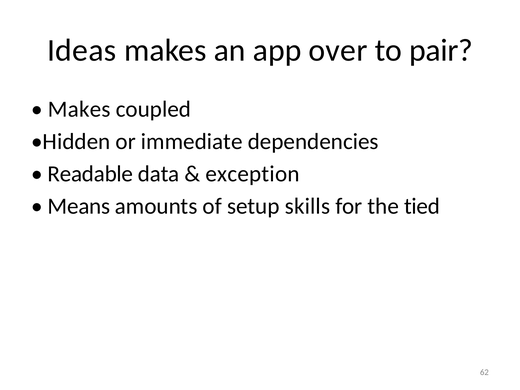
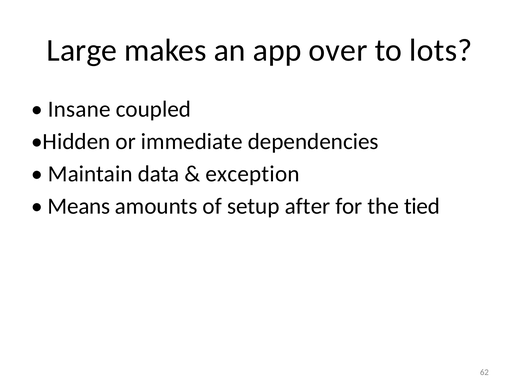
Ideas: Ideas -> Large
pair: pair -> lots
Makes at (79, 109): Makes -> Insane
Readable: Readable -> Maintain
skills: skills -> after
